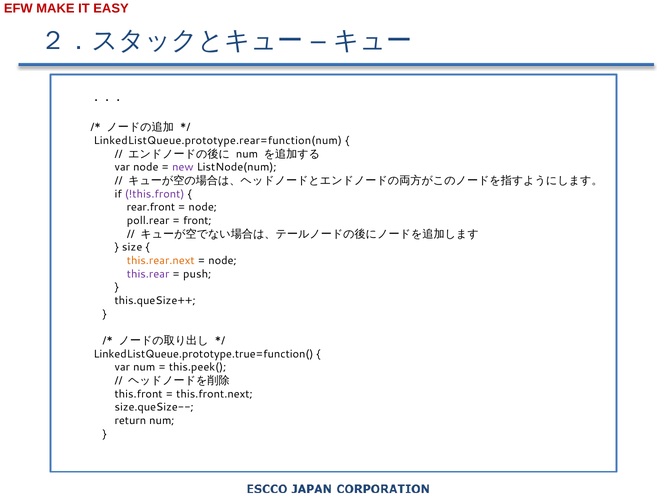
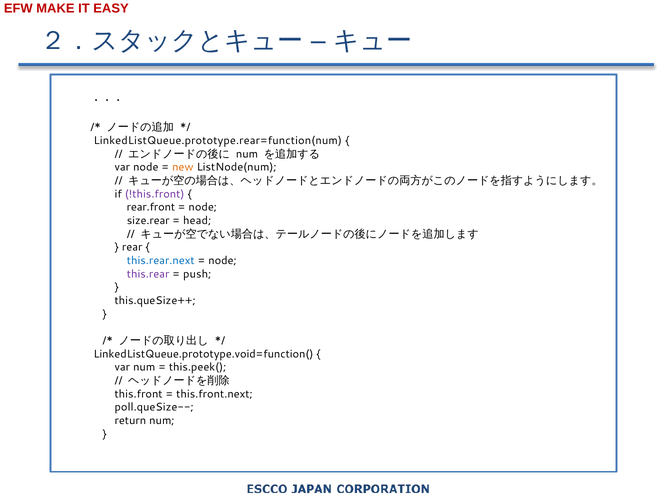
new colour: purple -> orange
poll.rear: poll.rear -> size.rear
front: front -> head
size: size -> rear
this.rear.next colour: orange -> blue
LinkedListQueue.prototype.true=function(: LinkedListQueue.prototype.true=function( -> LinkedListQueue.prototype.void=function(
size.queSize--: size.queSize-- -> poll.queSize--
